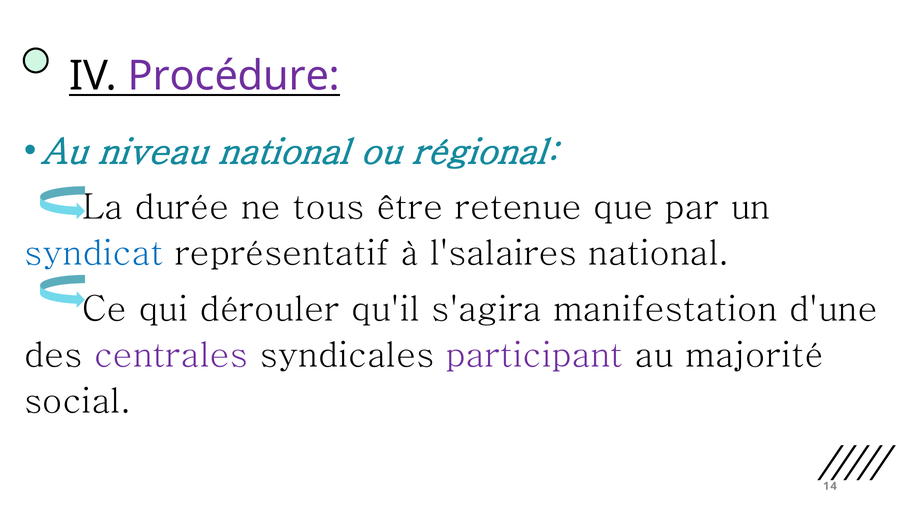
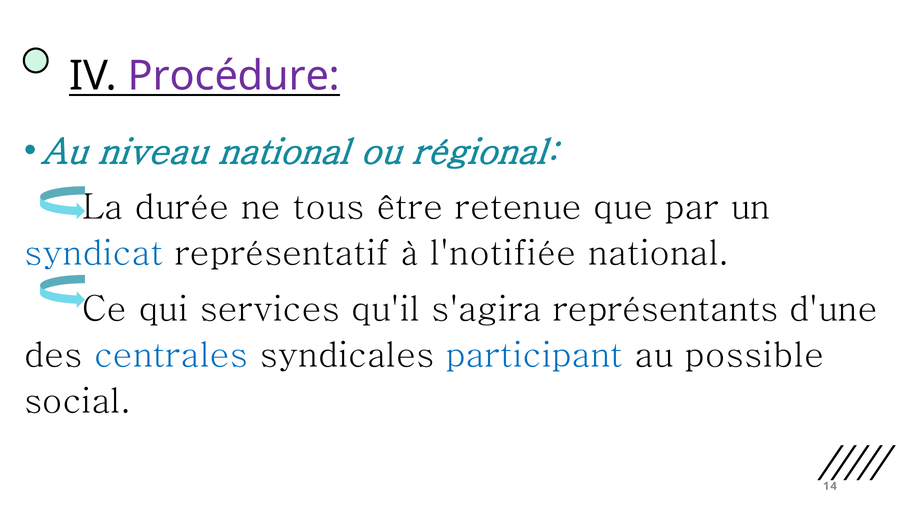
l'salaires: l'salaires -> l'notifiée
dérouler: dérouler -> services
manifestation: manifestation -> représentants
centrales colour: purple -> blue
participant colour: purple -> blue
majorité: majorité -> possible
